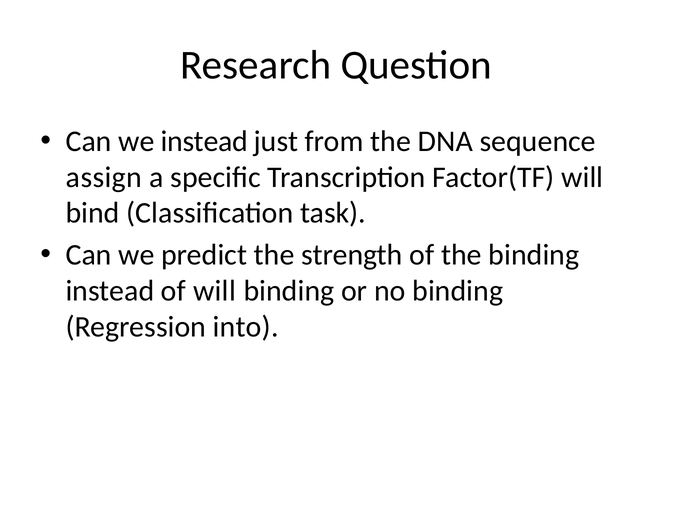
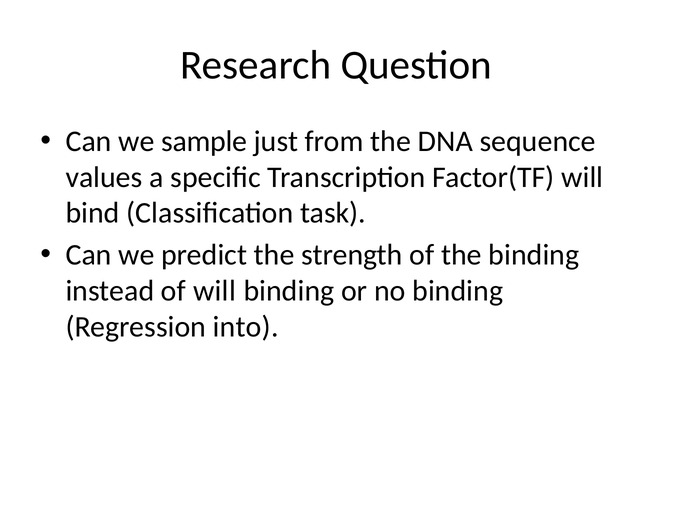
we instead: instead -> sample
assign: assign -> values
